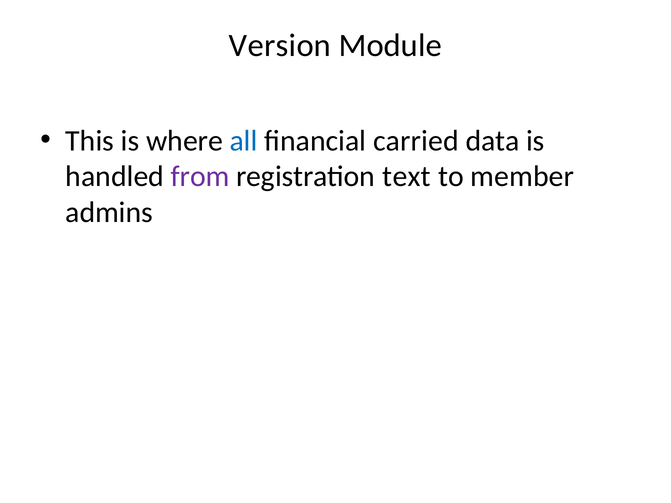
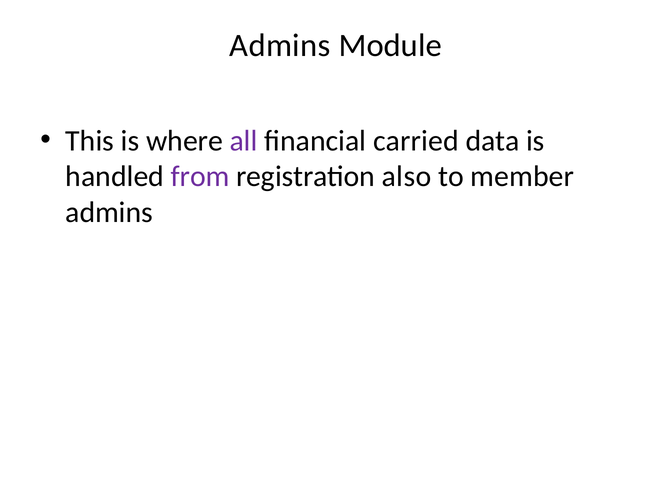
Version at (280, 45): Version -> Admins
all colour: blue -> purple
text: text -> also
